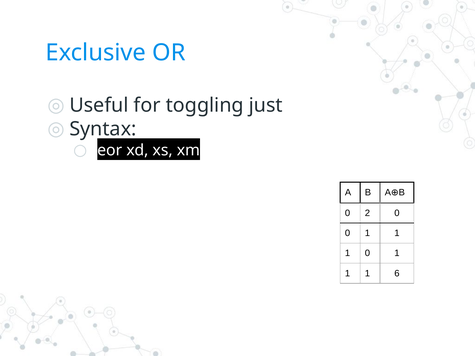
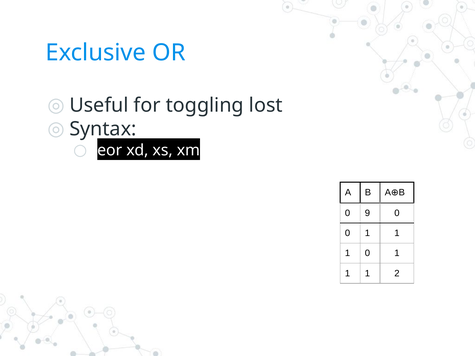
just: just -> lost
2: 2 -> 9
6: 6 -> 2
